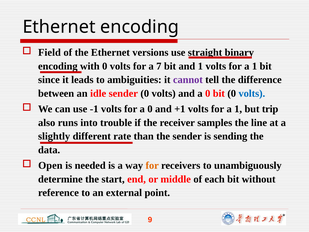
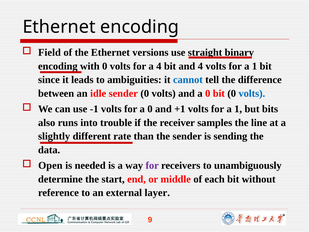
a 7: 7 -> 4
and 1: 1 -> 4
cannot colour: purple -> blue
trip: trip -> bits
for at (152, 165) colour: orange -> purple
point: point -> layer
